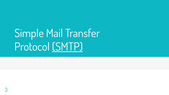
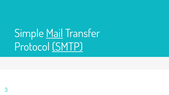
Mail underline: none -> present
